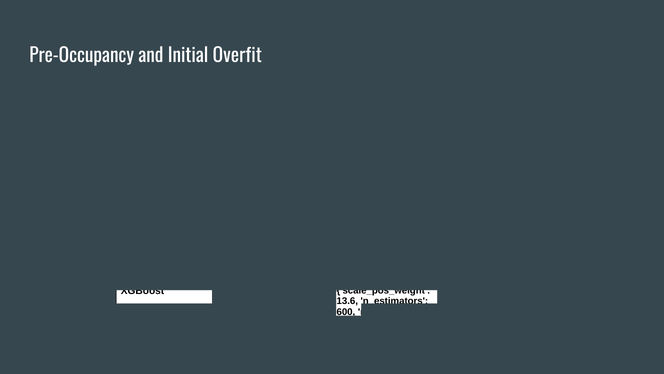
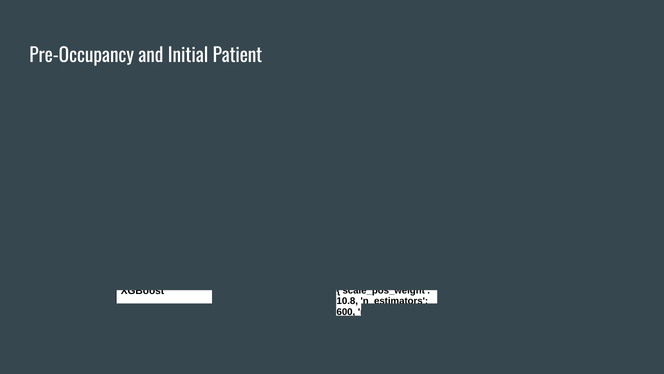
Initial Overfit: Overfit -> Patient
13.6: 13.6 -> 10.8
